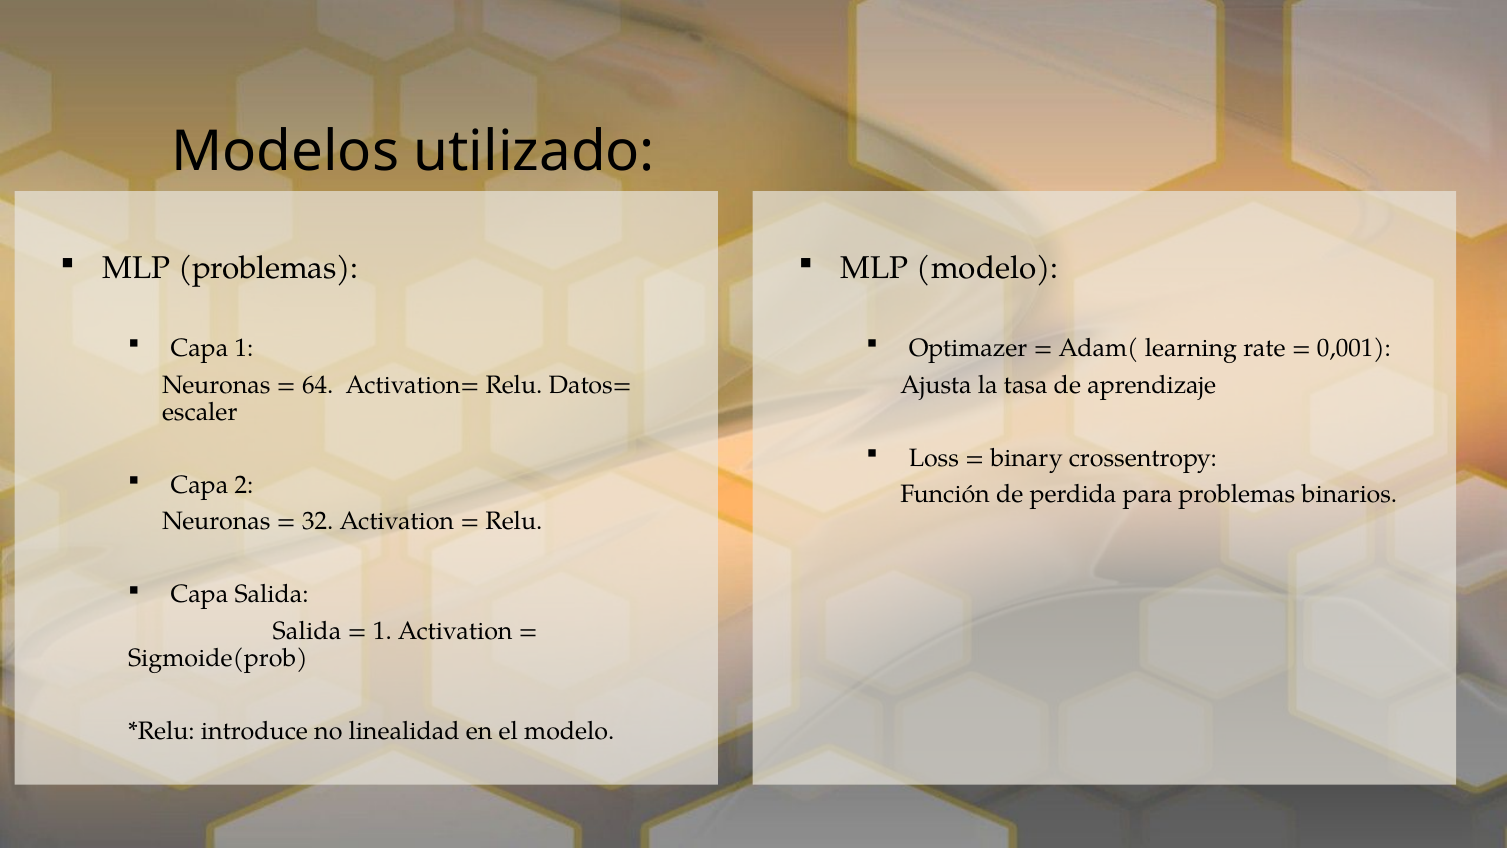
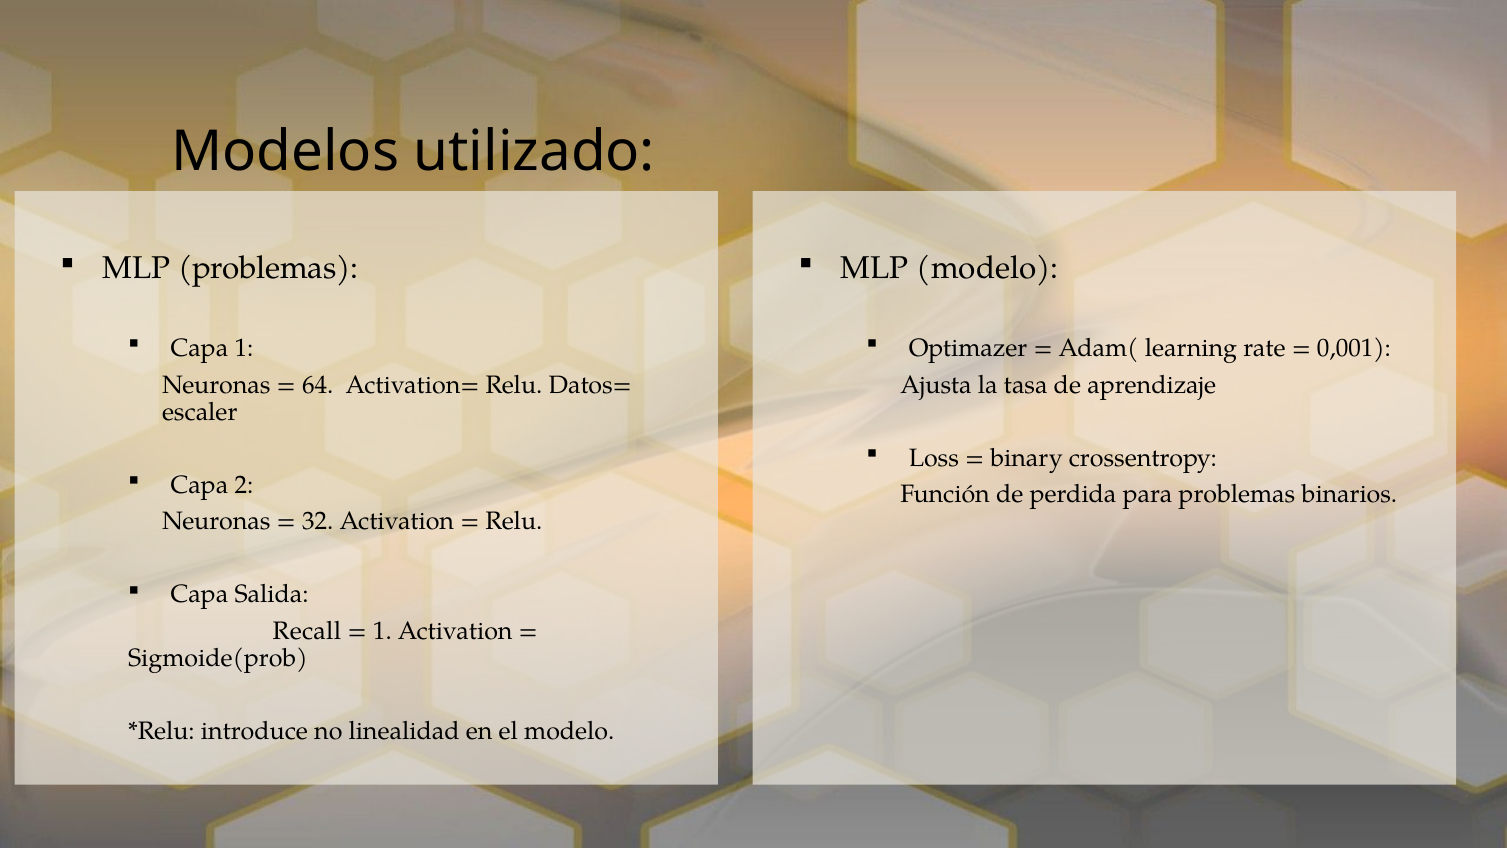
Salida at (307, 631): Salida -> Recall
